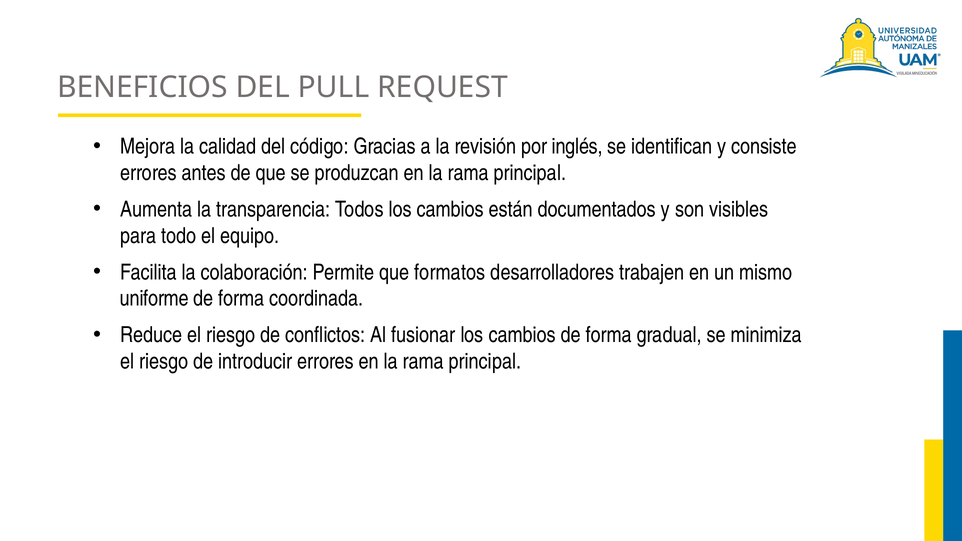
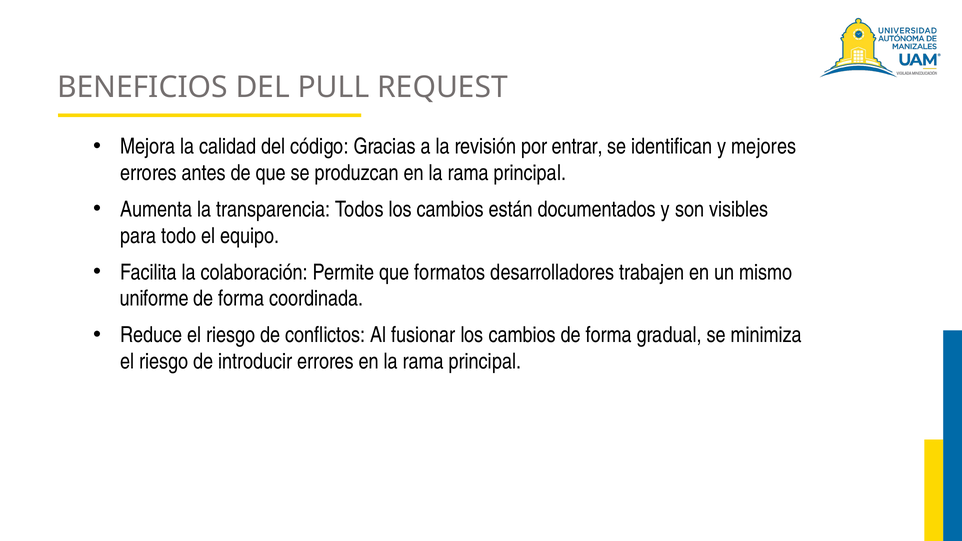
inglés: inglés -> entrar
consiste: consiste -> mejores
